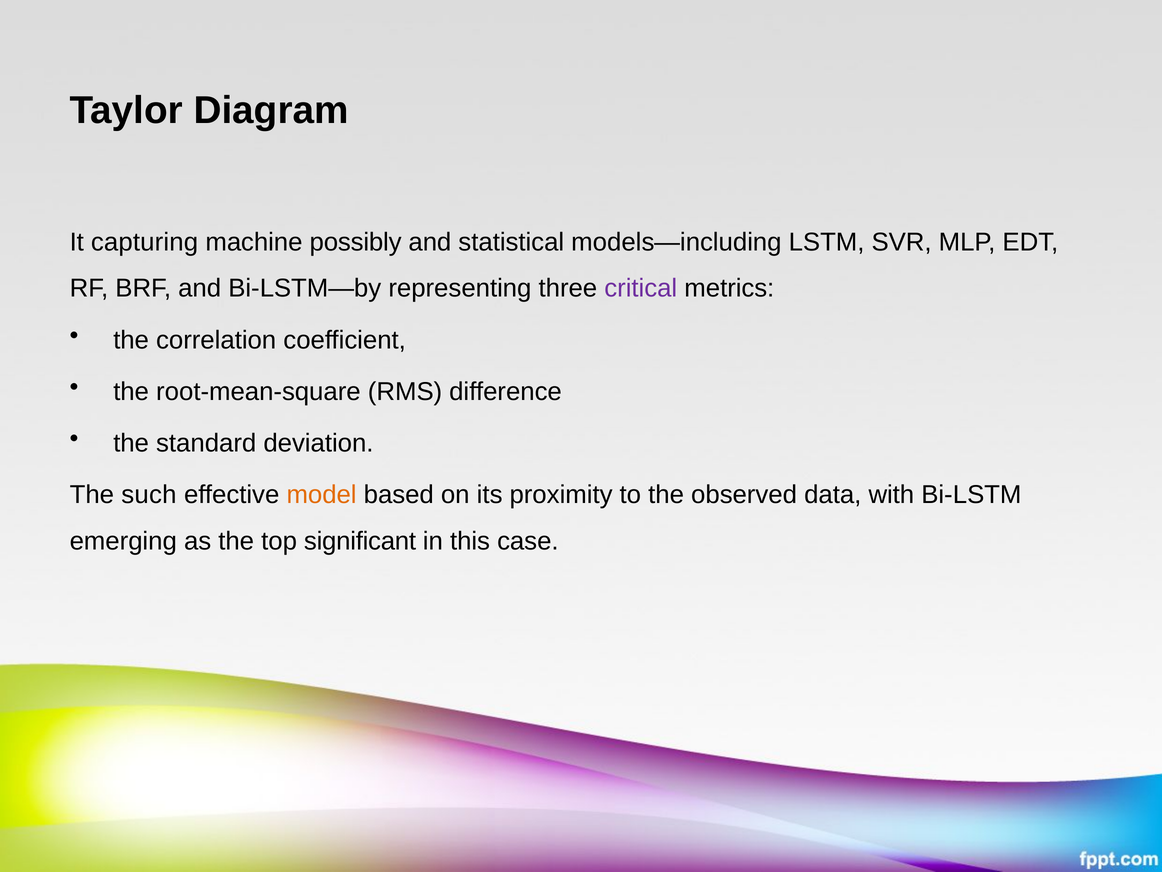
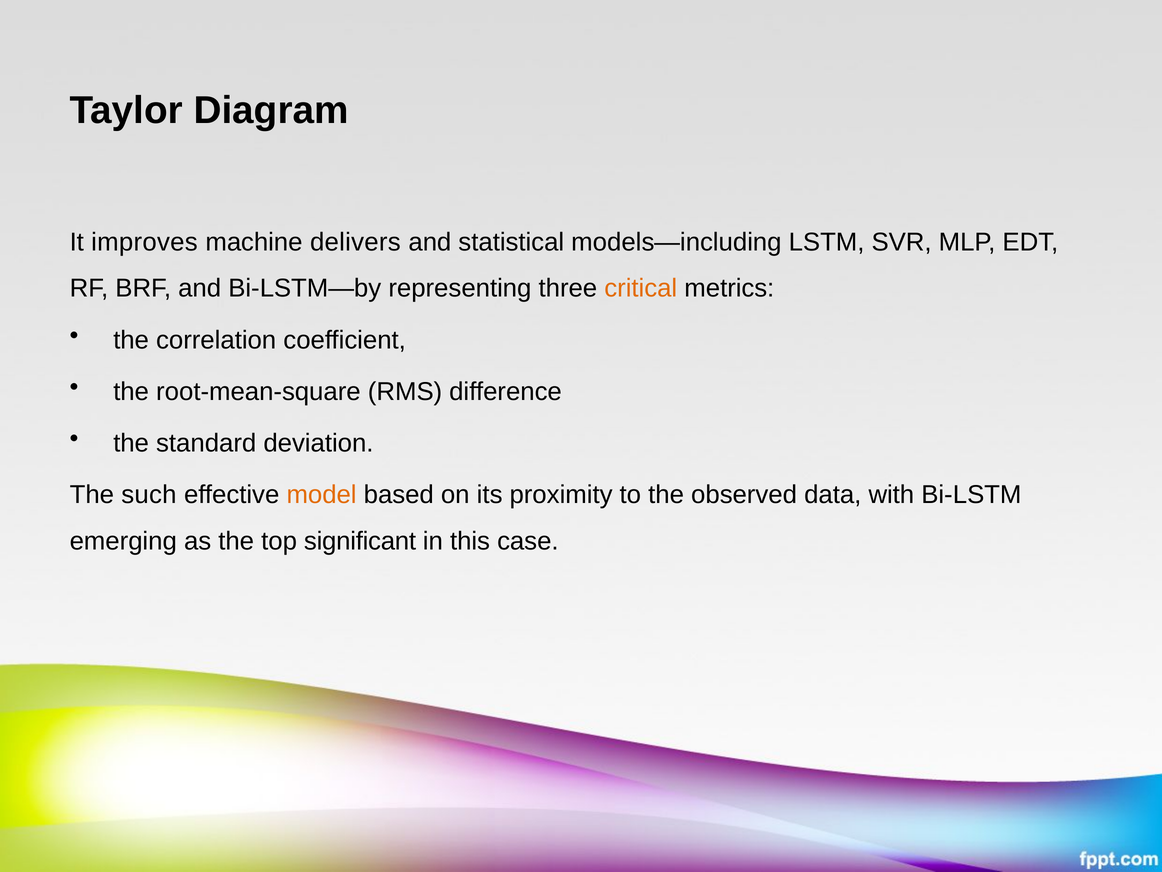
capturing: capturing -> improves
possibly: possibly -> delivers
critical colour: purple -> orange
